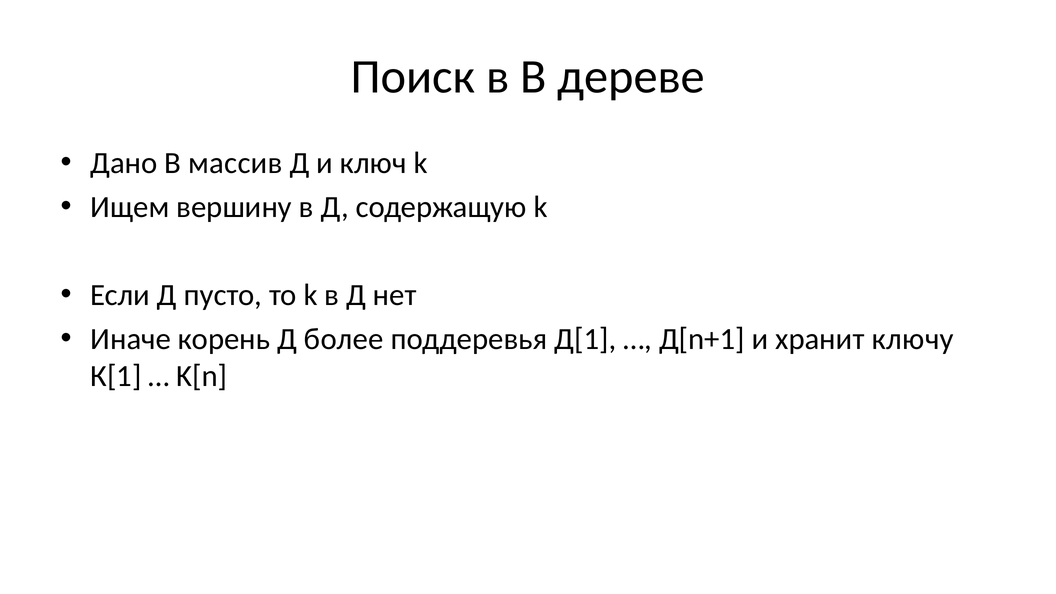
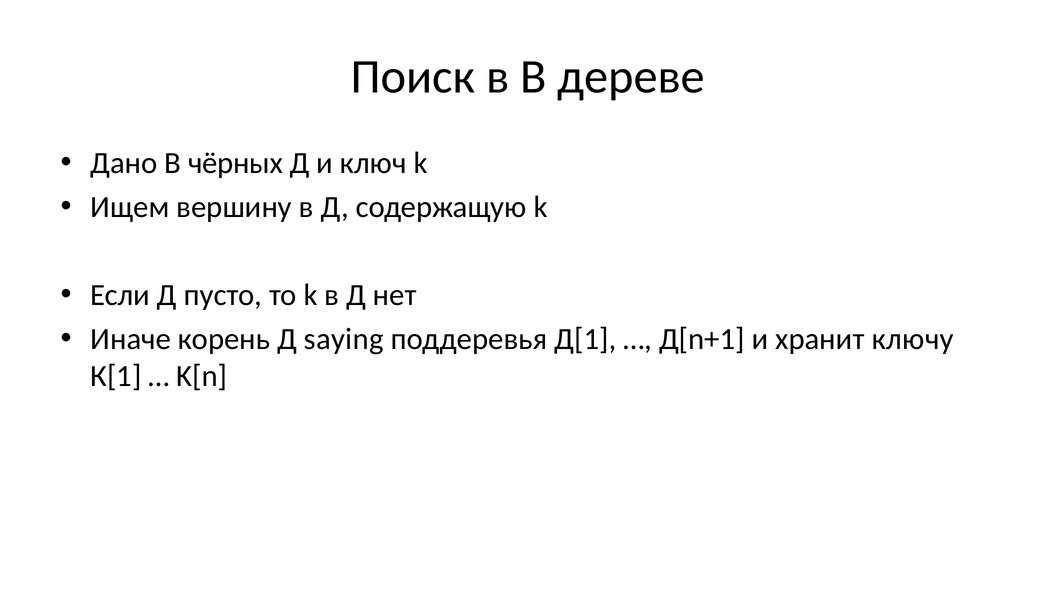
массив: массив -> чёрных
более: более -> saying
